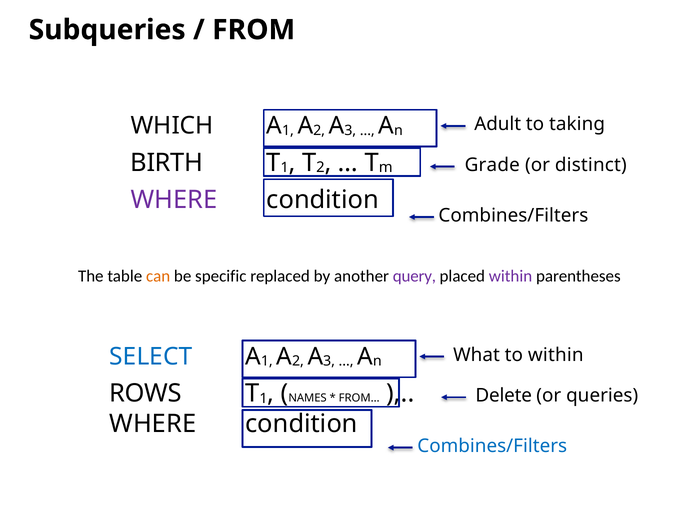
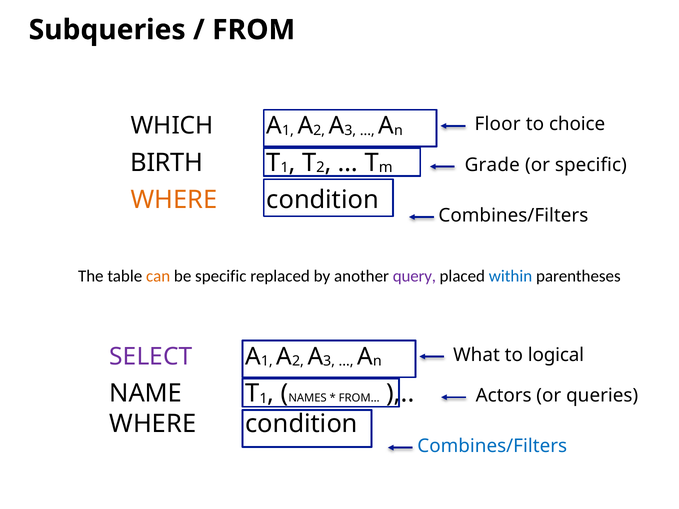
Adult: Adult -> Floor
taking: taking -> choice
or distinct: distinct -> specific
WHERE at (174, 200) colour: purple -> orange
within at (510, 276) colour: purple -> blue
to within: within -> logical
SELECT colour: blue -> purple
ROWS: ROWS -> NAME
Delete: Delete -> Actors
